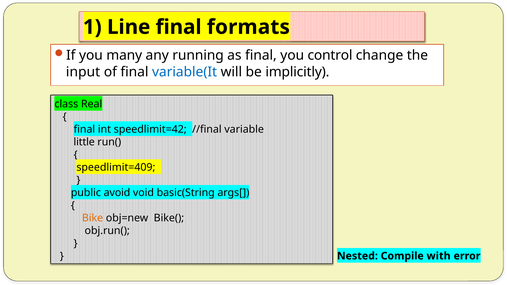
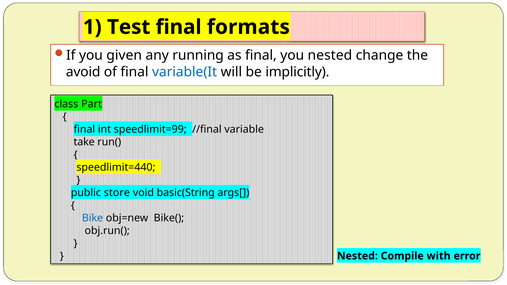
Line: Line -> Test
many: many -> given
you control: control -> nested
input: input -> avoid
Real: Real -> Part
speedlimit=42: speedlimit=42 -> speedlimit=99
little: little -> take
speedlimit=409: speedlimit=409 -> speedlimit=440
avoid: avoid -> store
Bike colour: orange -> blue
